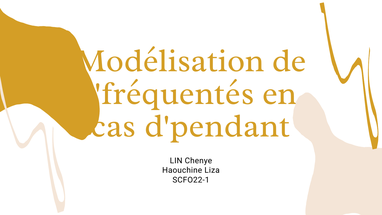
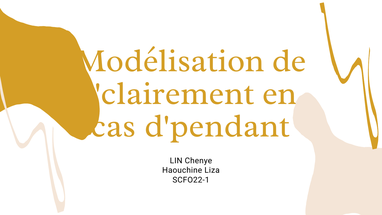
l'fréquentés: l'fréquentés -> l'clairement
